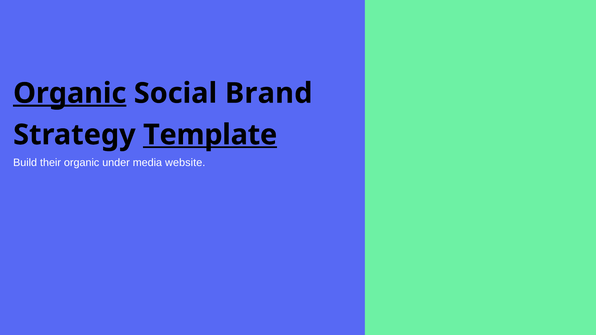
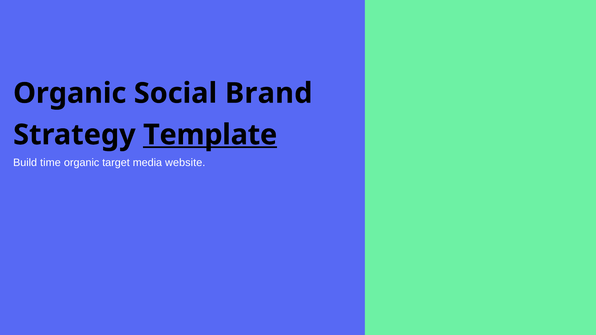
Organic at (70, 93) underline: present -> none
their: their -> time
under: under -> target
